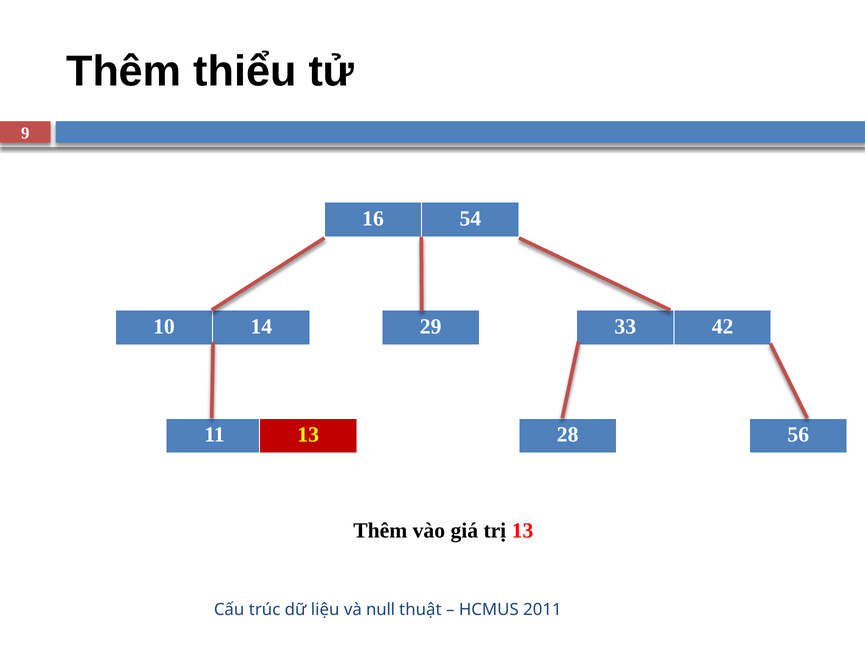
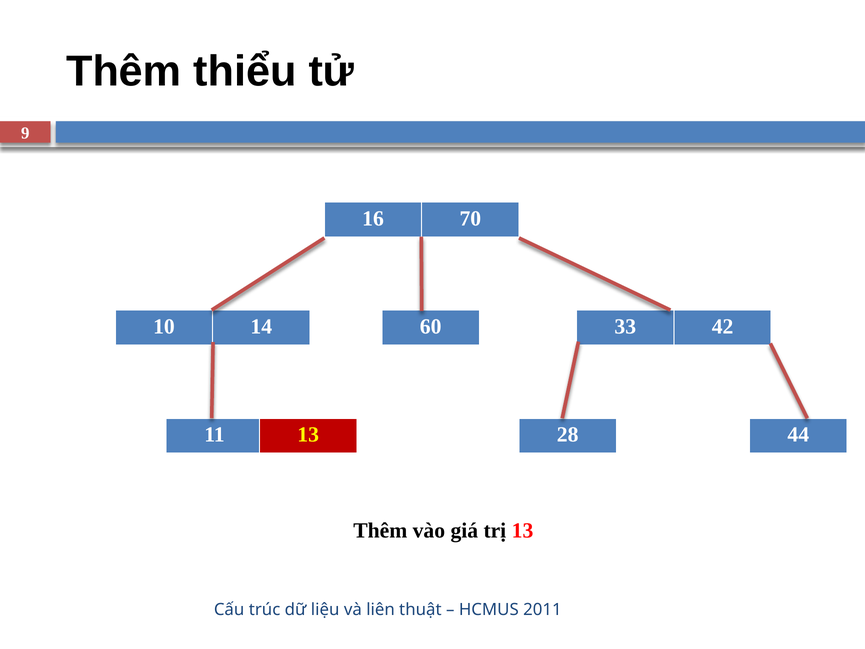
54: 54 -> 70
29: 29 -> 60
56: 56 -> 44
null: null -> liên
